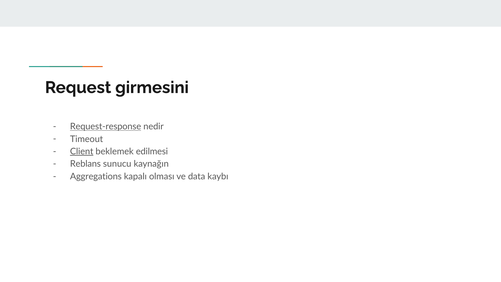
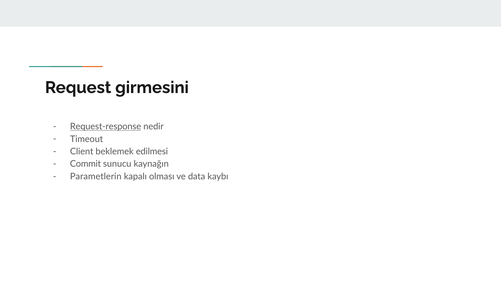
Client underline: present -> none
Reblans: Reblans -> Commit
Aggregations: Aggregations -> Parametlerin
